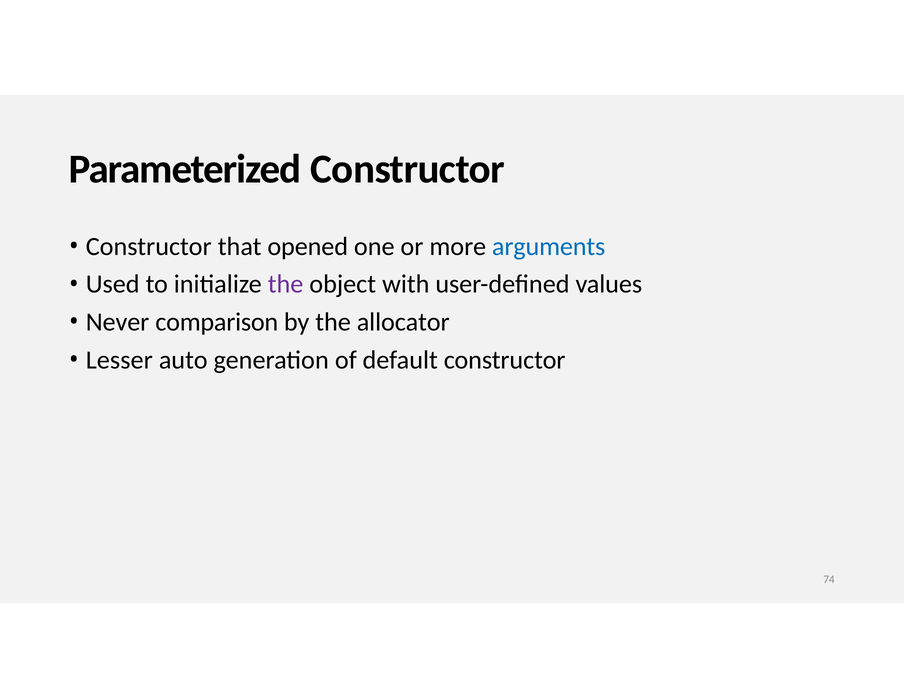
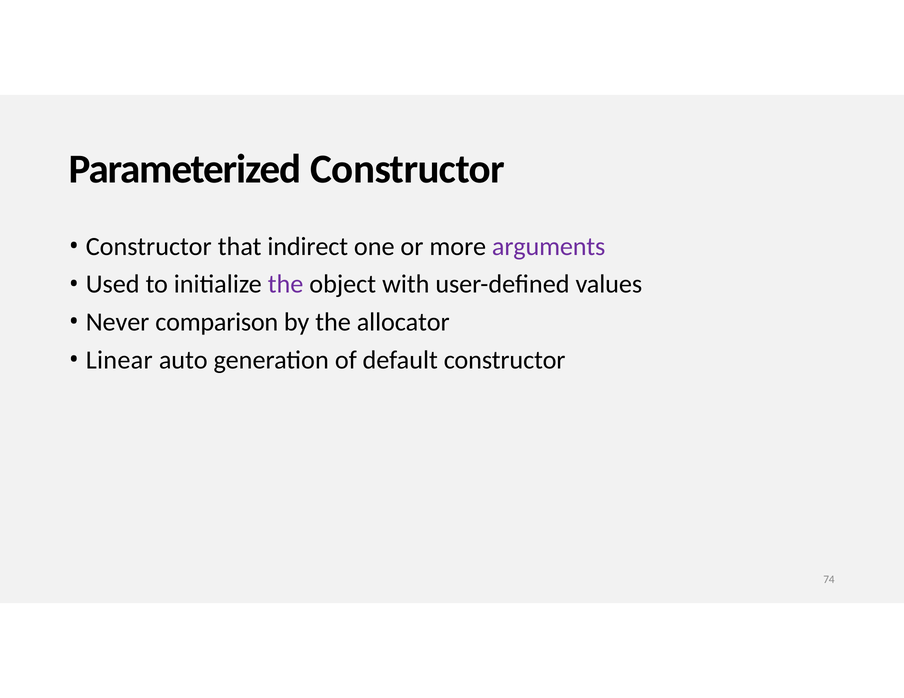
opened: opened -> indirect
arguments colour: blue -> purple
Lesser: Lesser -> Linear
